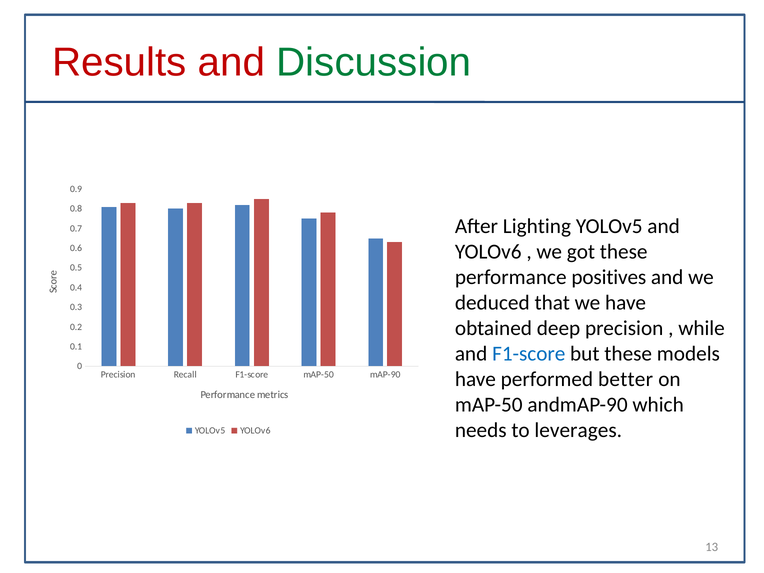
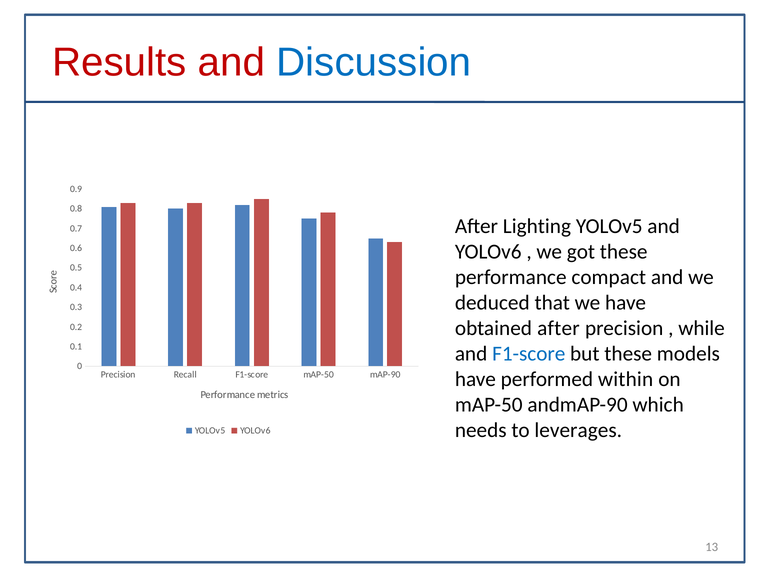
Discussion colour: green -> blue
positives: positives -> compact
obtained deep: deep -> after
better: better -> within
